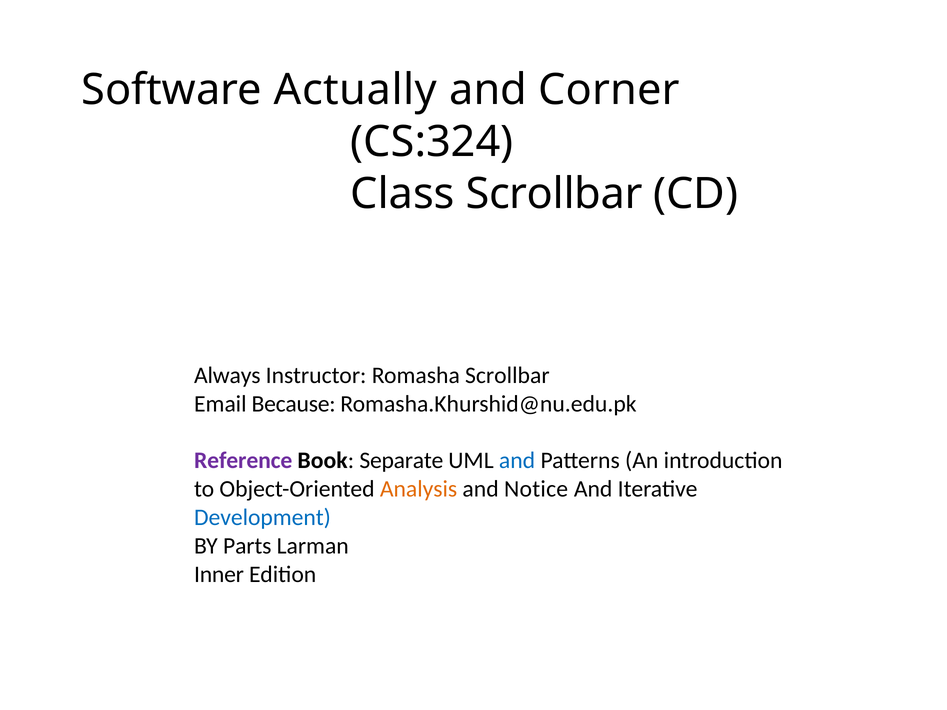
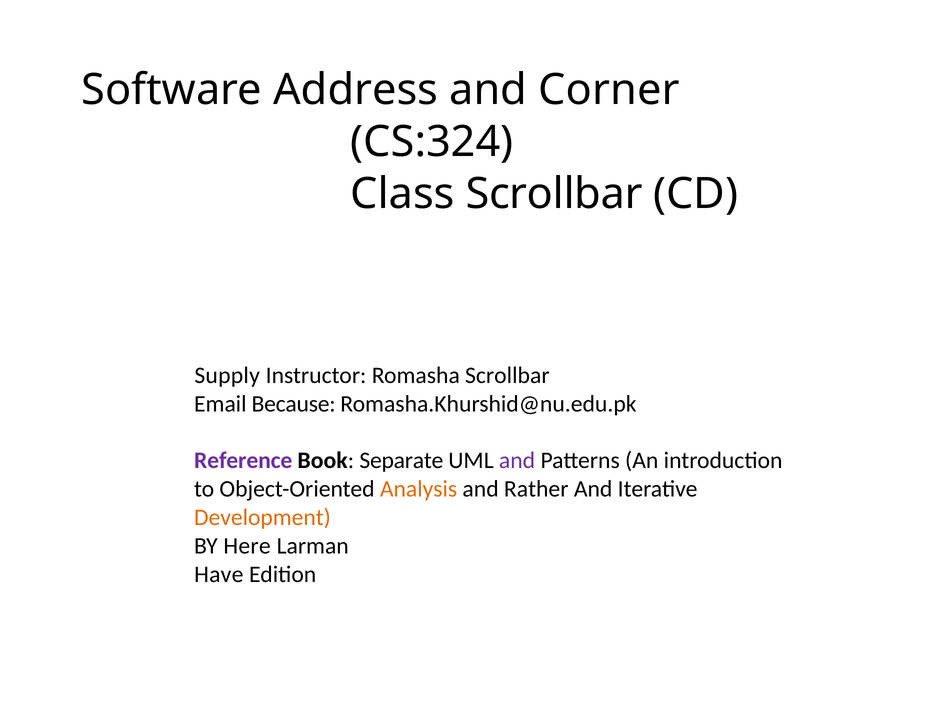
Actually: Actually -> Address
Always: Always -> Supply
and at (517, 461) colour: blue -> purple
Notice: Notice -> Rather
Development colour: blue -> orange
Parts: Parts -> Here
Inner: Inner -> Have
